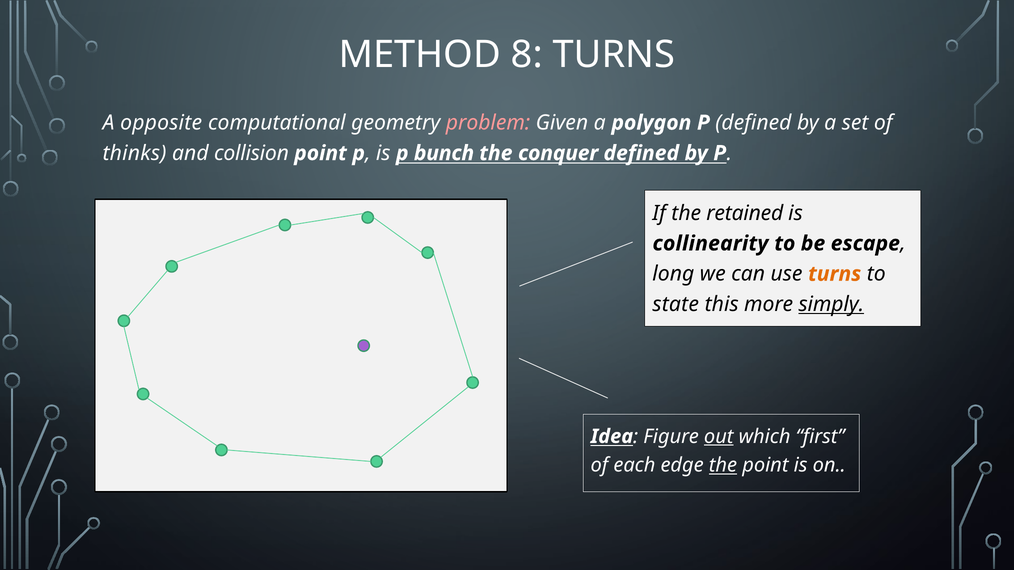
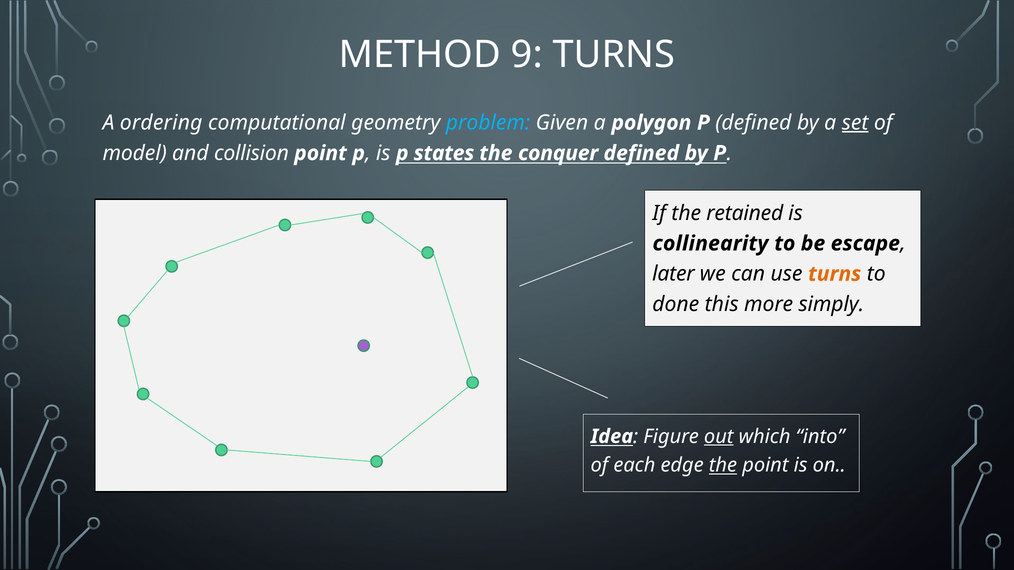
8: 8 -> 9
opposite: opposite -> ordering
problem colour: pink -> light blue
set underline: none -> present
thinks: thinks -> model
bunch: bunch -> states
long: long -> later
state: state -> done
simply underline: present -> none
first: first -> into
